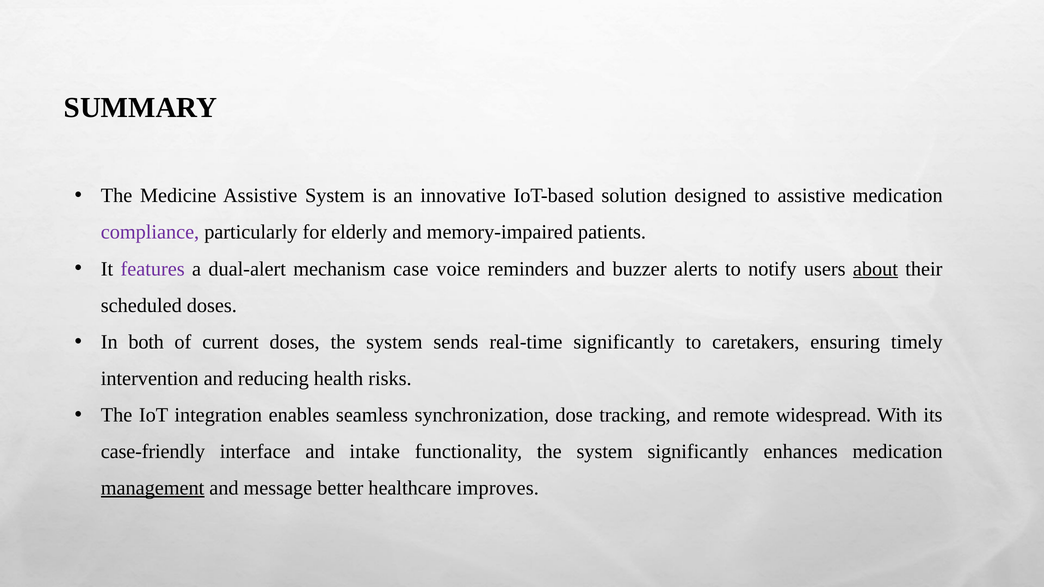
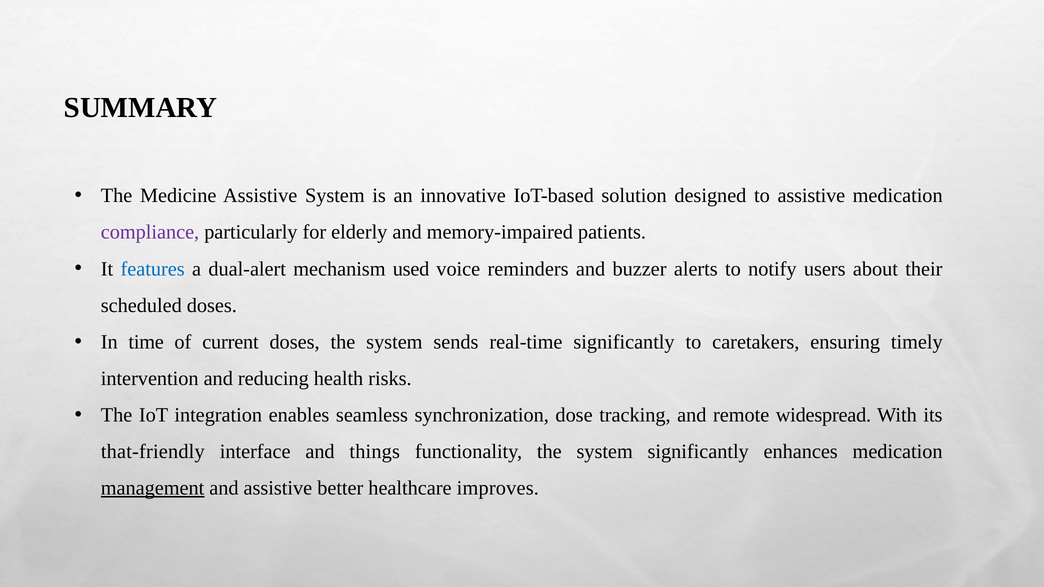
features colour: purple -> blue
case: case -> used
about underline: present -> none
both: both -> time
case-friendly: case-friendly -> that-friendly
intake: intake -> things
and message: message -> assistive
